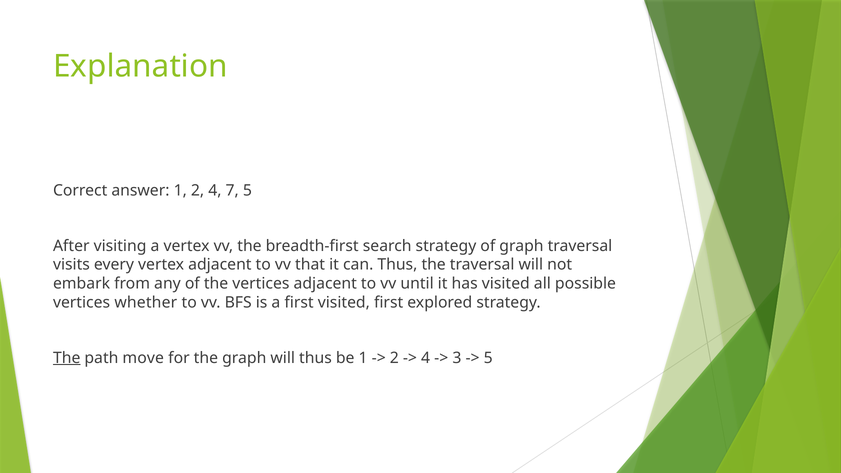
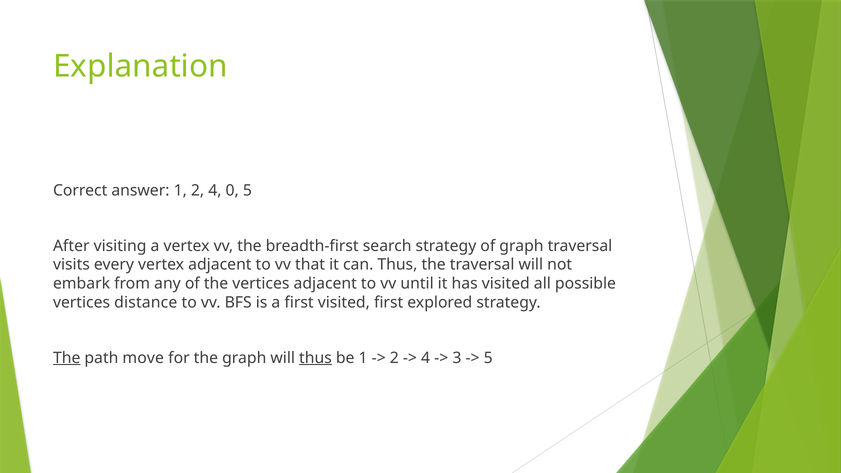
7: 7 -> 0
whether: whether -> distance
thus at (315, 358) underline: none -> present
